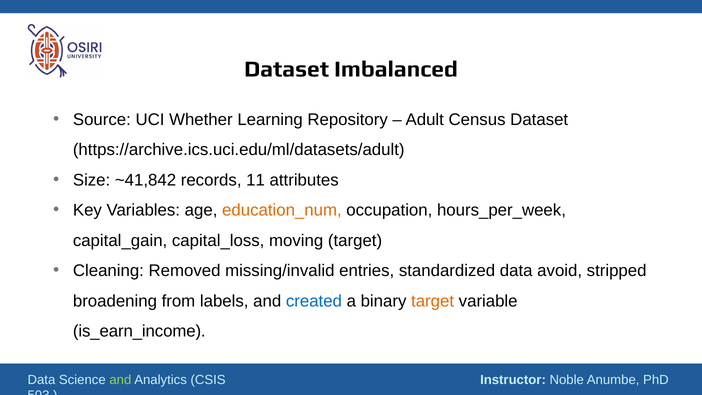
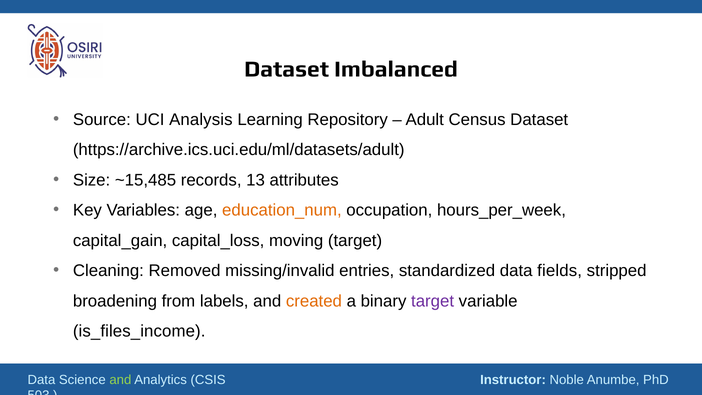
Whether: Whether -> Analysis
~41,842: ~41,842 -> ~15,485
11: 11 -> 13
avoid: avoid -> fields
created colour: blue -> orange
target at (433, 301) colour: orange -> purple
is_earn_income: is_earn_income -> is_files_income
